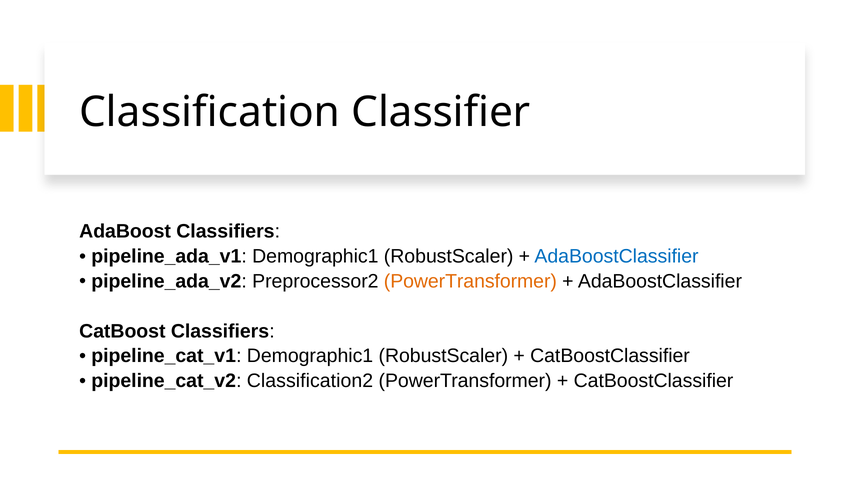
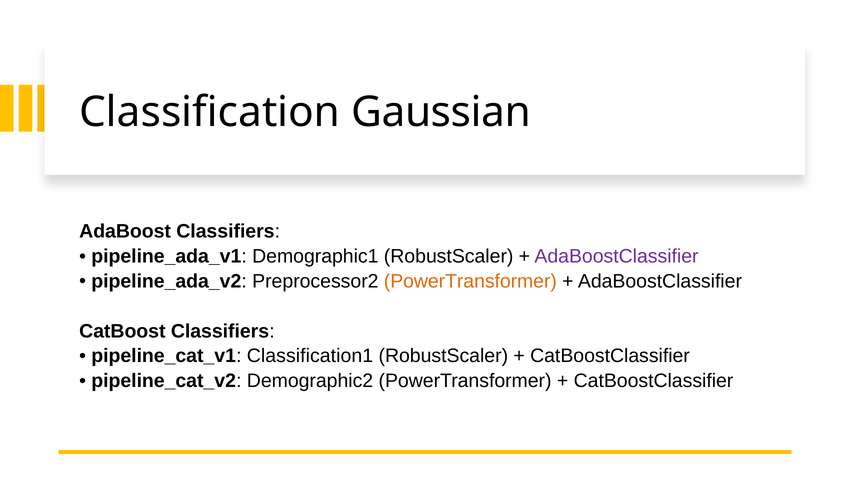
Classifier: Classifier -> Gaussian
AdaBoostClassifier at (616, 256) colour: blue -> purple
pipeline_cat_v1 Demographic1: Demographic1 -> Classification1
Classification2: Classification2 -> Demographic2
